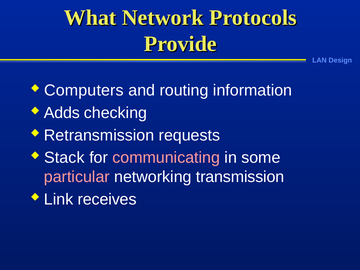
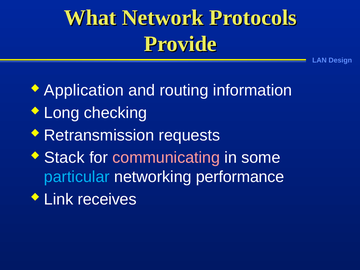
Computers: Computers -> Application
Adds: Adds -> Long
particular colour: pink -> light blue
transmission: transmission -> performance
